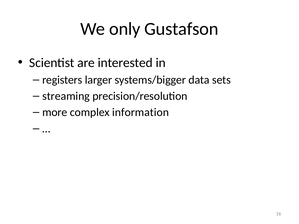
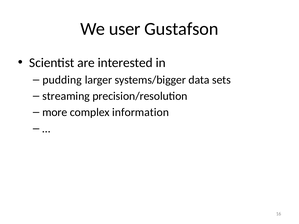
only: only -> user
registers: registers -> pudding
